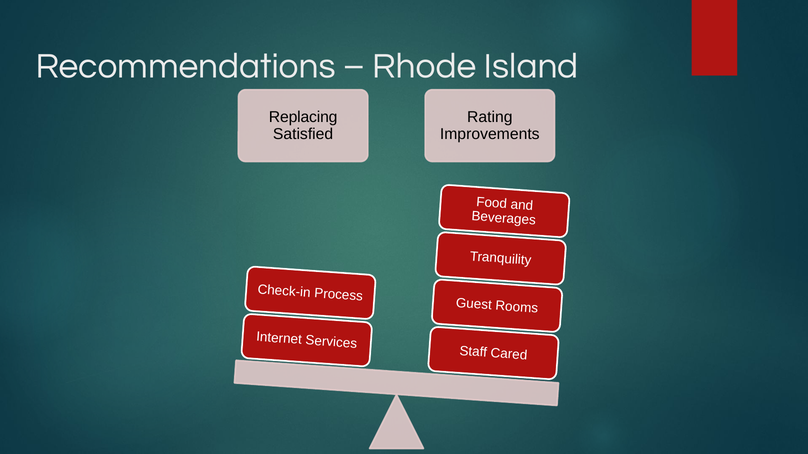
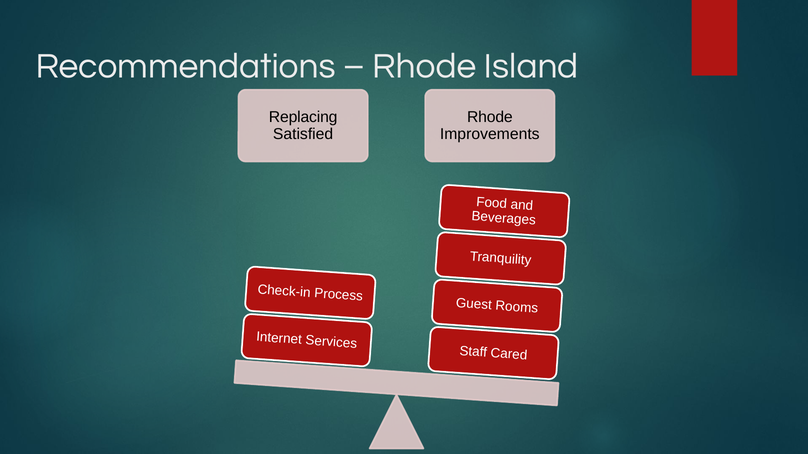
Rating at (490, 117): Rating -> Rhode
